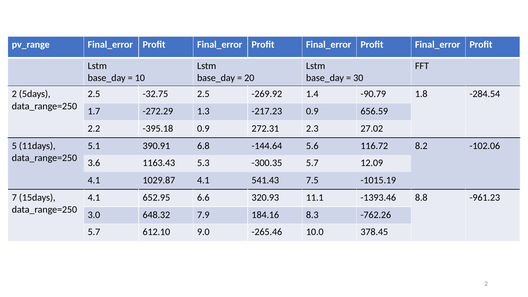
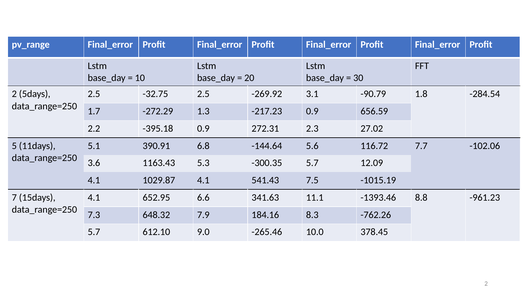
1.4: 1.4 -> 3.1
8.2: 8.2 -> 7.7
320.93: 320.93 -> 341.63
3.0: 3.0 -> 7.3
